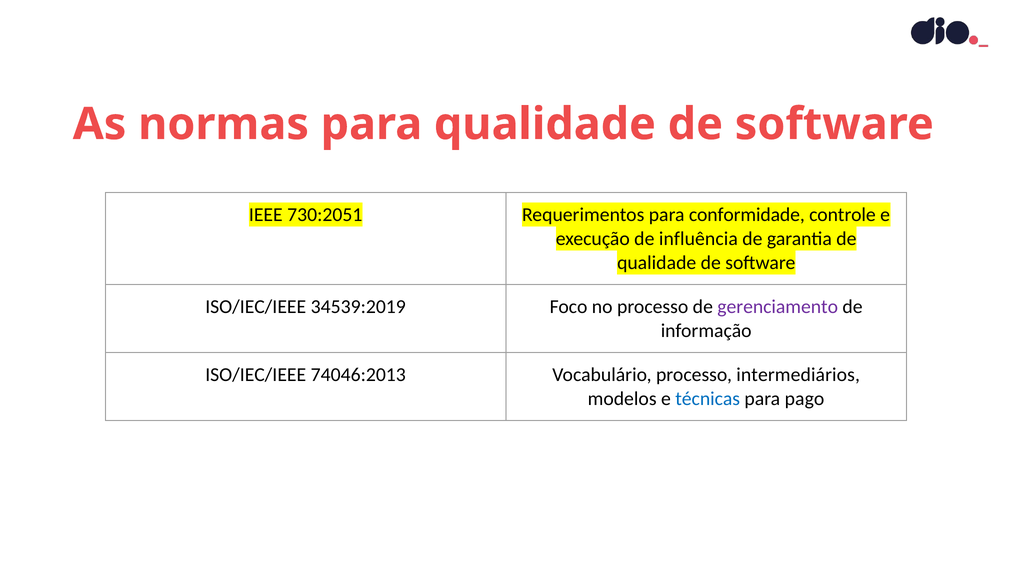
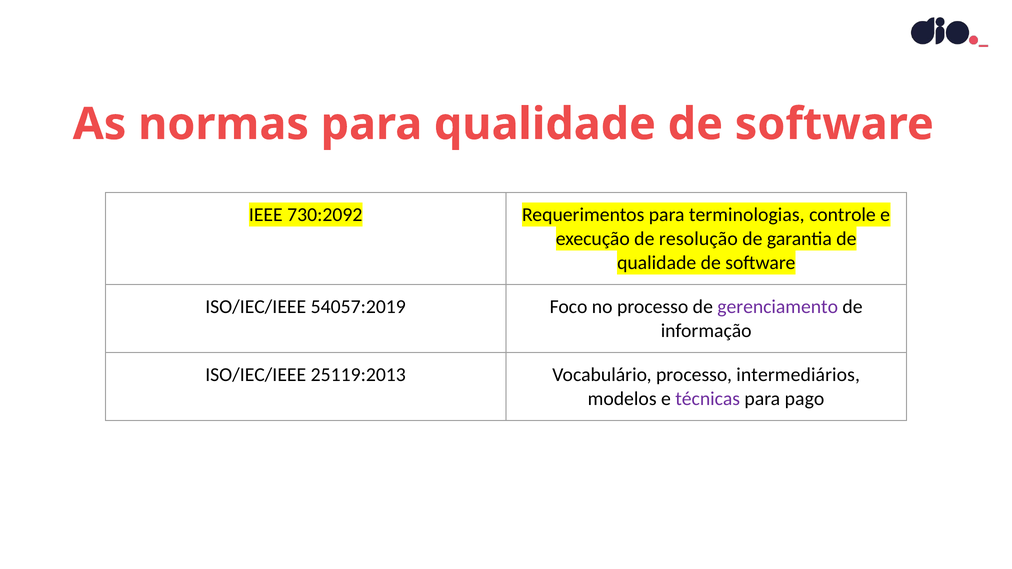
730:2051: 730:2051 -> 730:2092
conformidade: conformidade -> terminologias
influência: influência -> resolução
34539:2019: 34539:2019 -> 54057:2019
74046:2013: 74046:2013 -> 25119:2013
técnicas colour: blue -> purple
